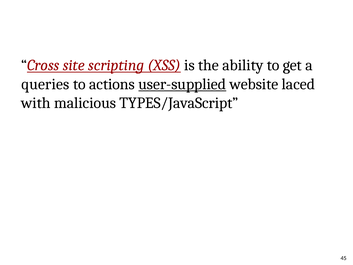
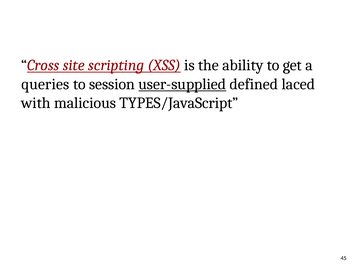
actions: actions -> session
website: website -> defined
